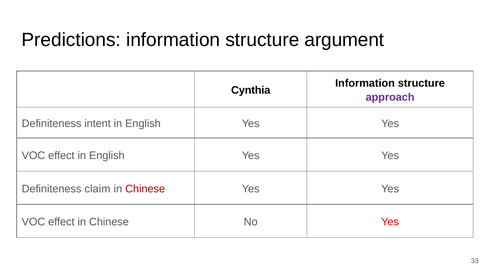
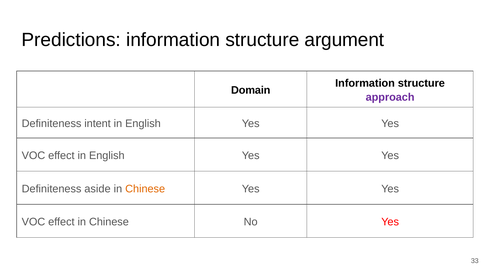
Cynthia: Cynthia -> Domain
claim: claim -> aside
Chinese at (145, 189) colour: red -> orange
